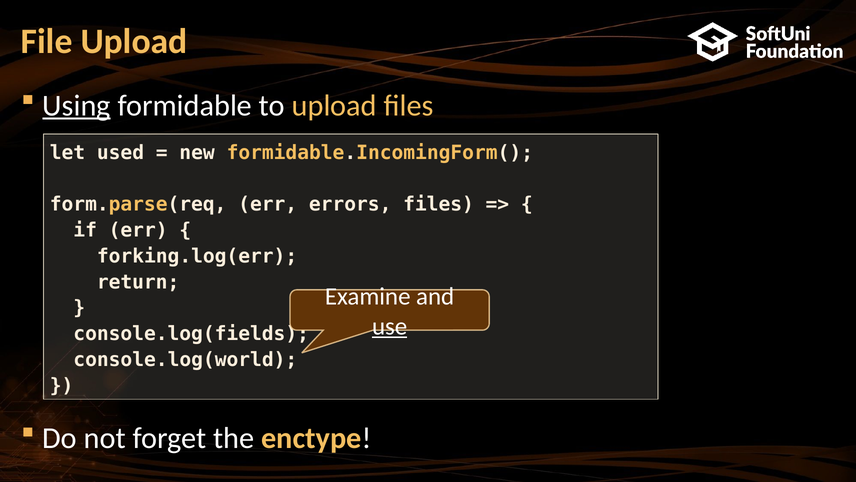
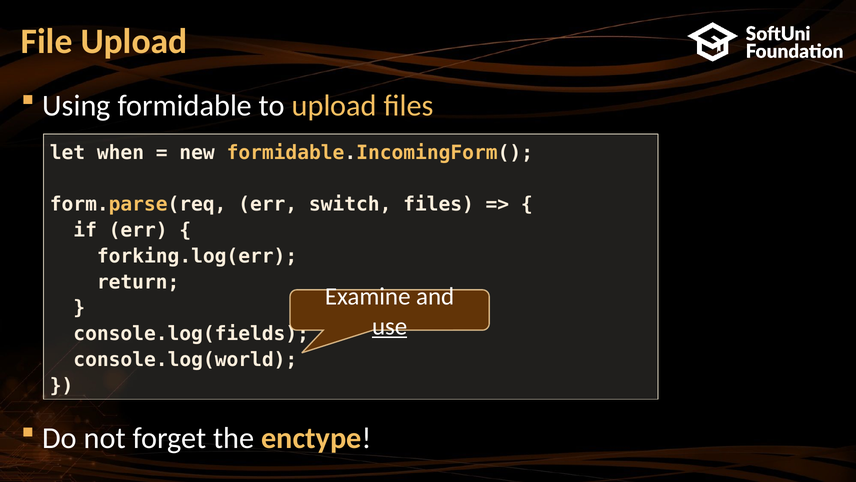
Using underline: present -> none
used: used -> when
errors: errors -> switch
